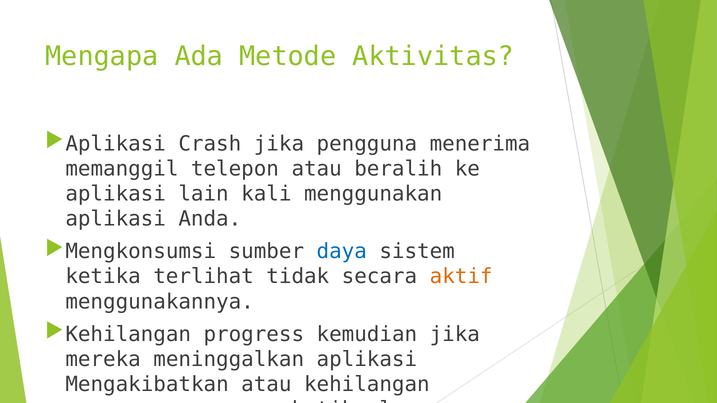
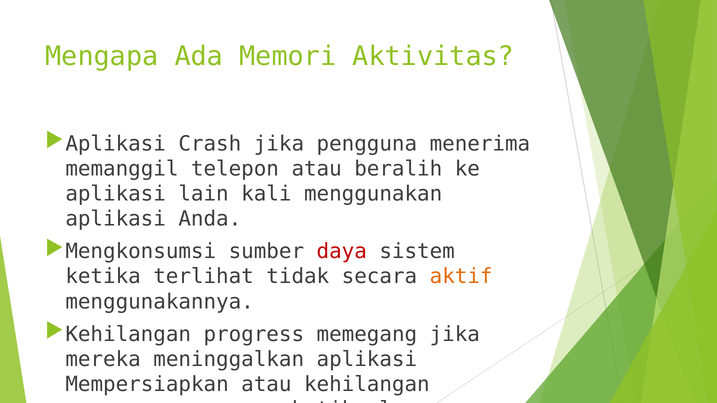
Metode: Metode -> Memori
daya colour: blue -> red
kemudian: kemudian -> memegang
Mengakibatkan: Mengakibatkan -> Mempersiapkan
